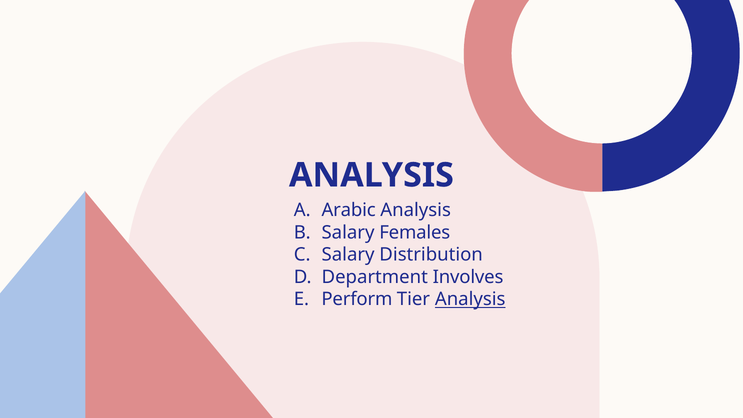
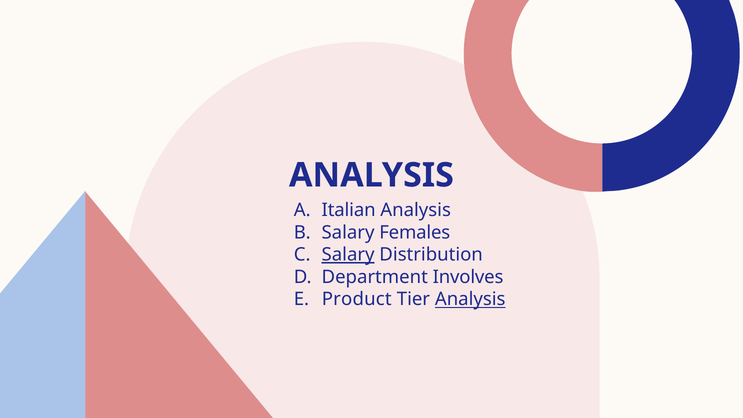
Arabic: Arabic -> Italian
Salary at (348, 255) underline: none -> present
Perform: Perform -> Product
